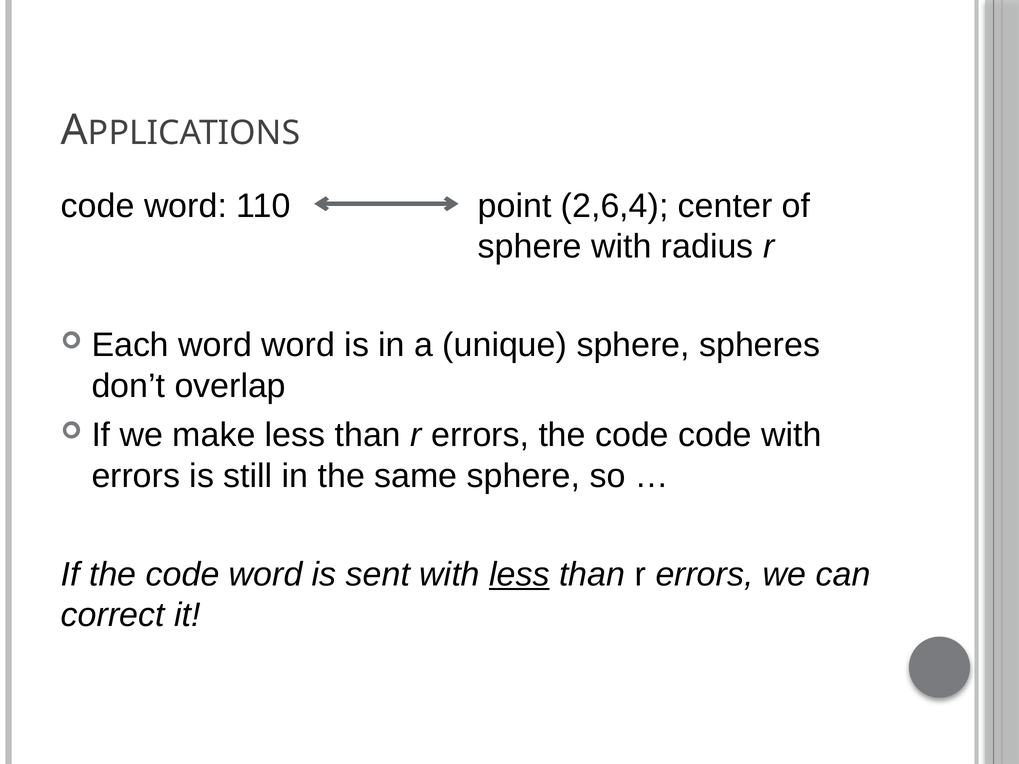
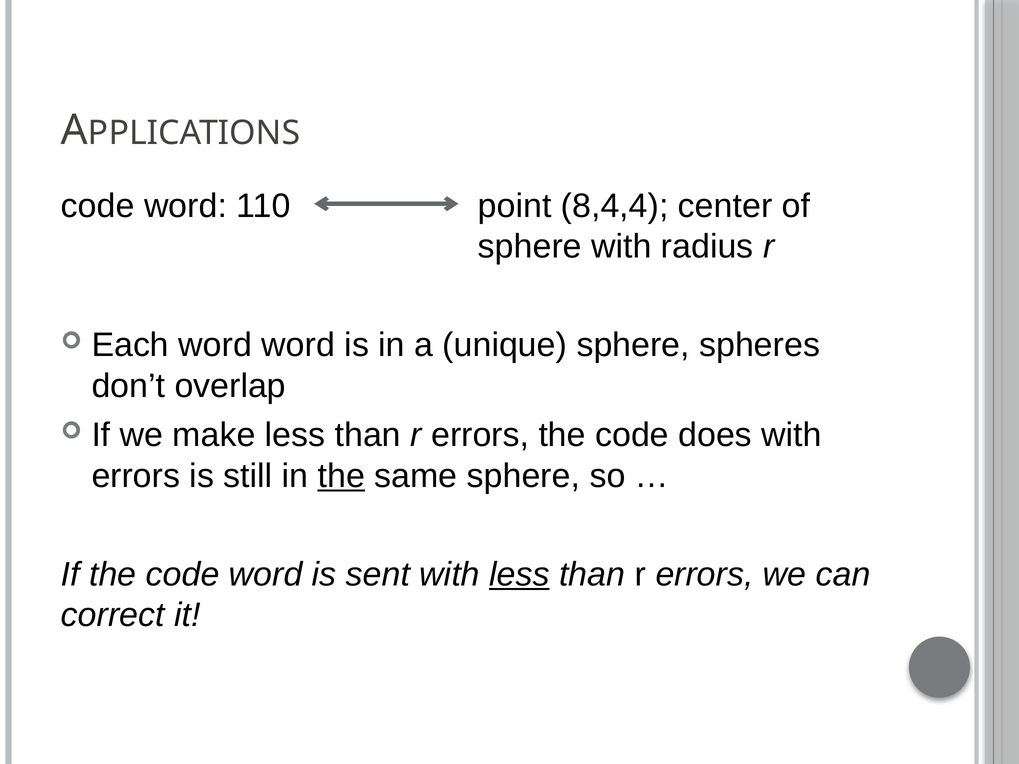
2,6,4: 2,6,4 -> 8,4,4
code code: code -> does
the at (341, 476) underline: none -> present
